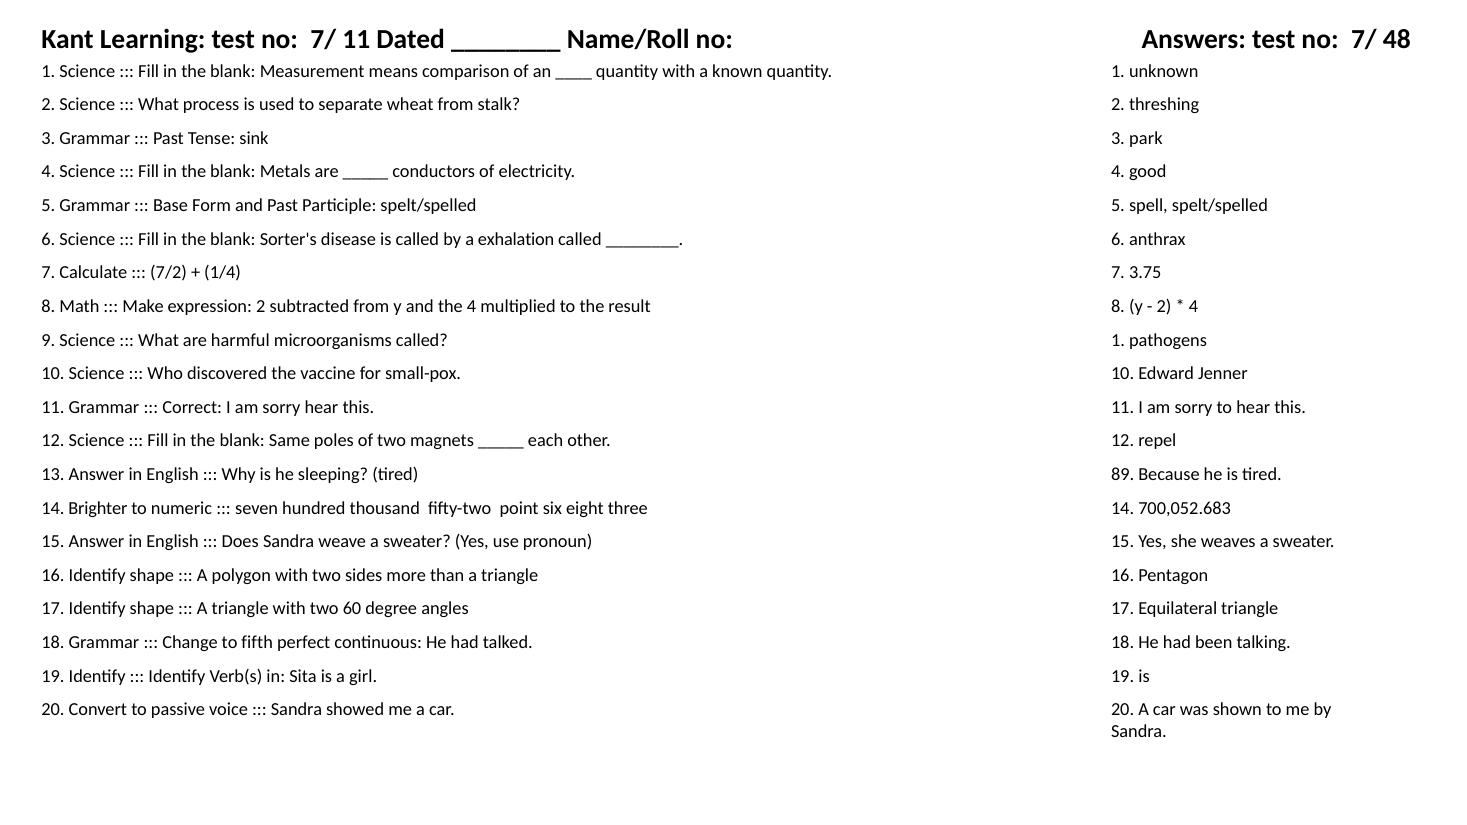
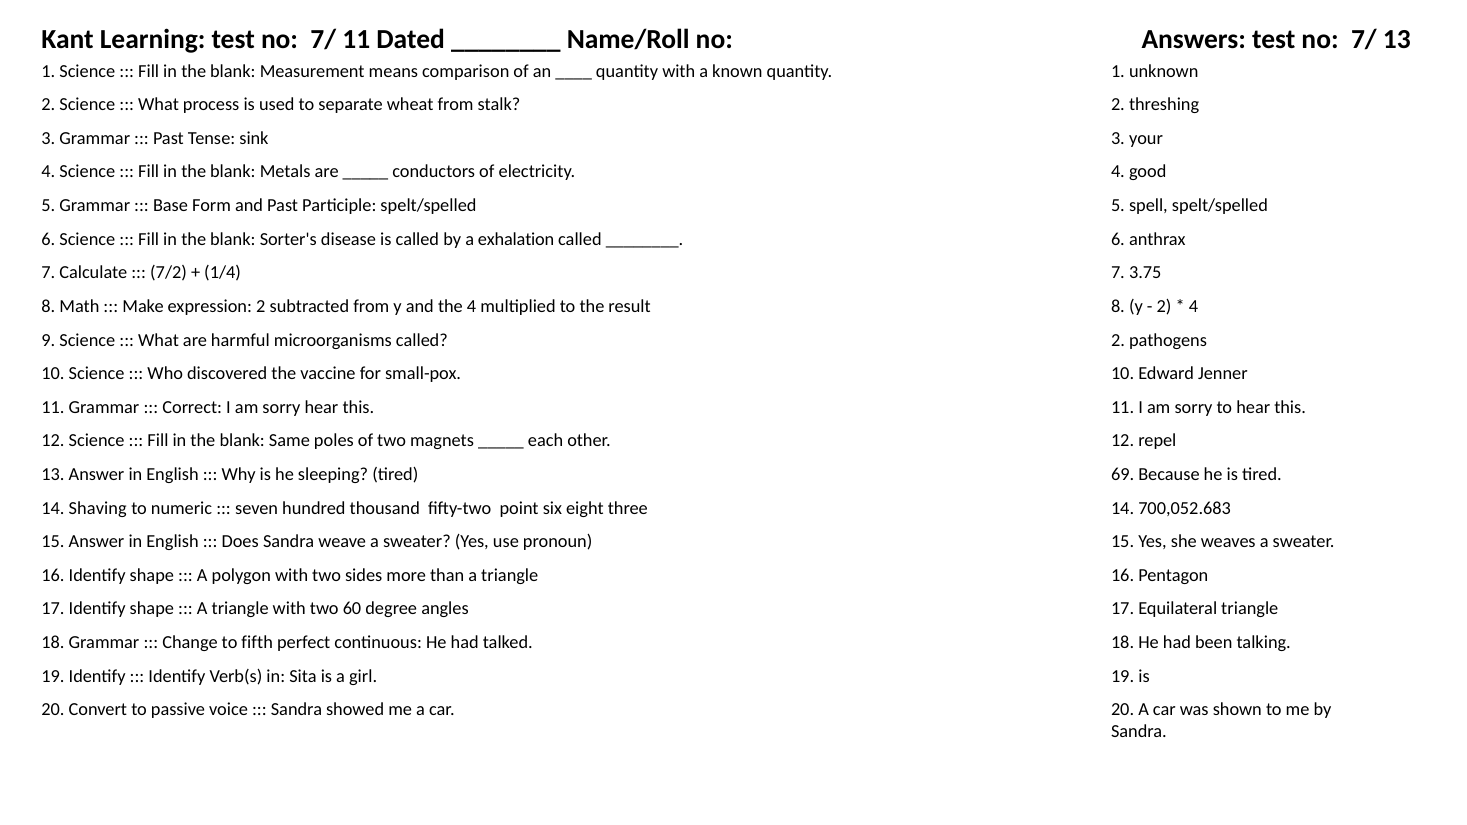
7/ 48: 48 -> 13
park: park -> your
called 1: 1 -> 2
89: 89 -> 69
Brighter: Brighter -> Shaving
